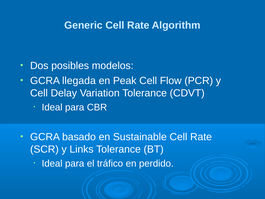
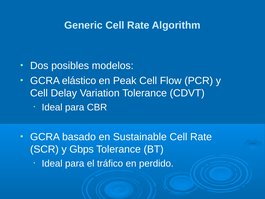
llegada: llegada -> elástico
Links: Links -> Gbps
